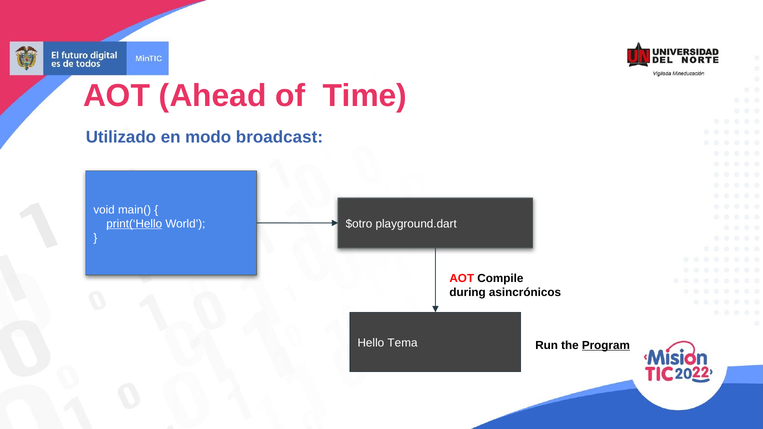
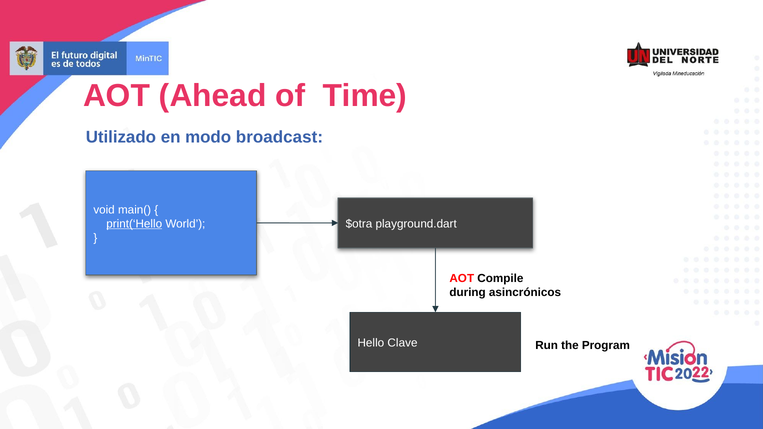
$otro: $otro -> $otra
Tema: Tema -> Clave
Program underline: present -> none
